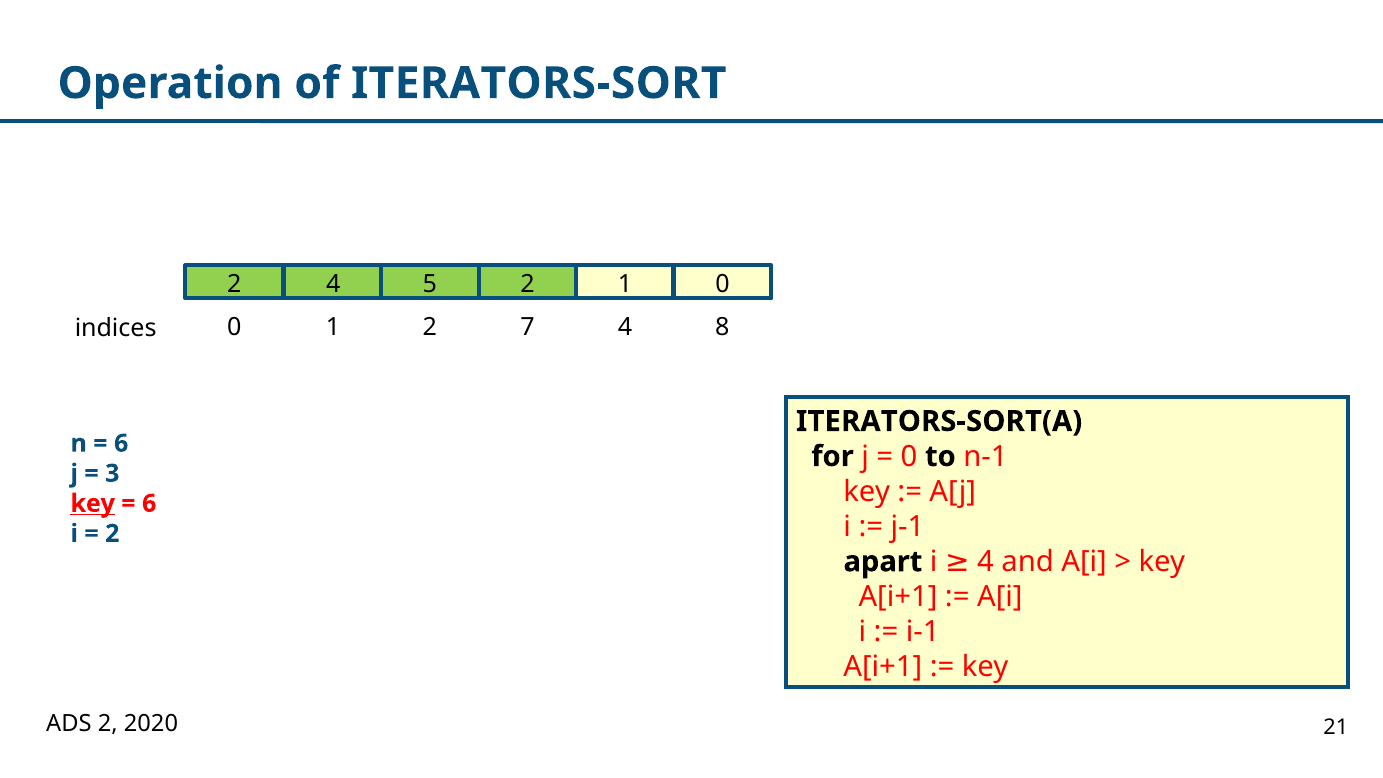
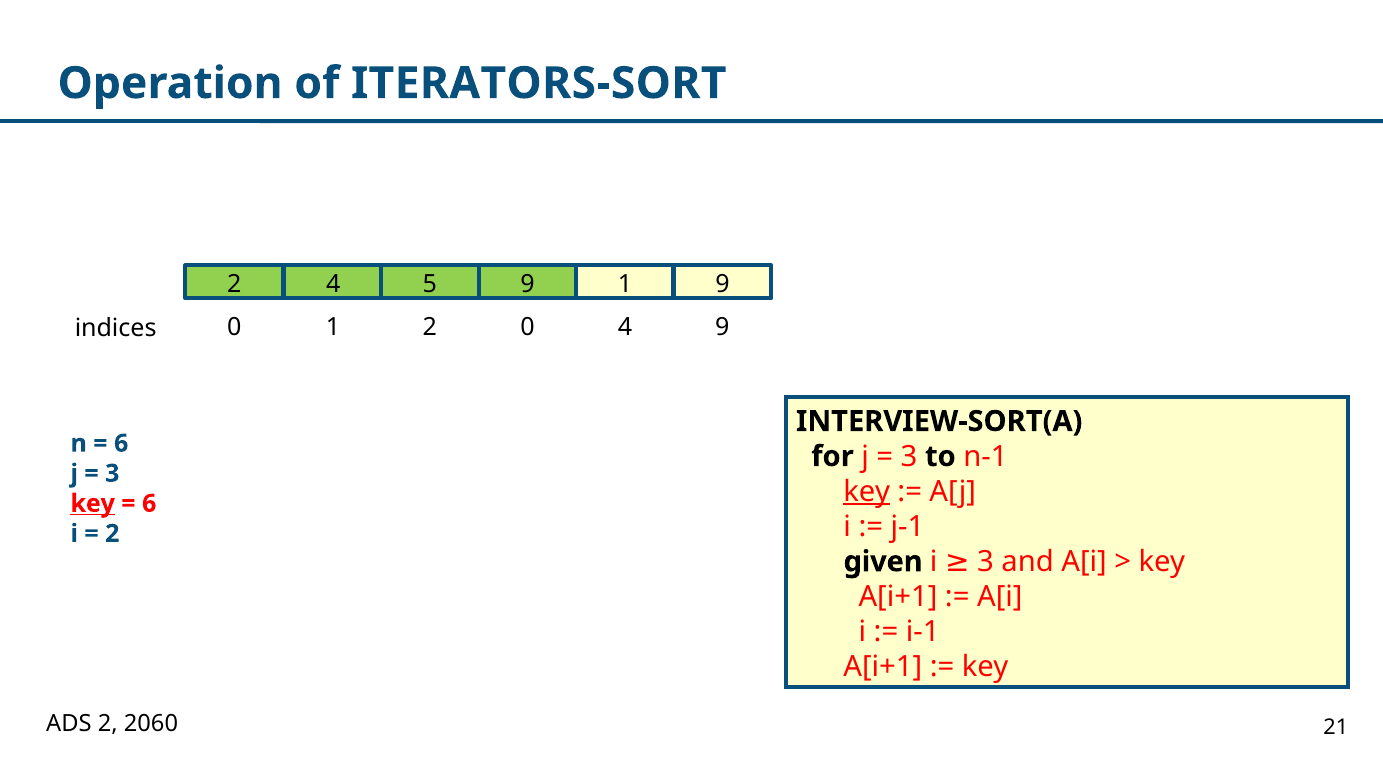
2 4 2: 2 -> 9
1 0: 0 -> 9
2 7: 7 -> 0
8 at (722, 327): 8 -> 9
ITERATORS-SORT(A: ITERATORS-SORT(A -> INTERVIEW-SORT(A
0 at (909, 456): 0 -> 3
key at (867, 491) underline: none -> present
apart: apart -> given
i 4: 4 -> 3
2020: 2020 -> 2060
